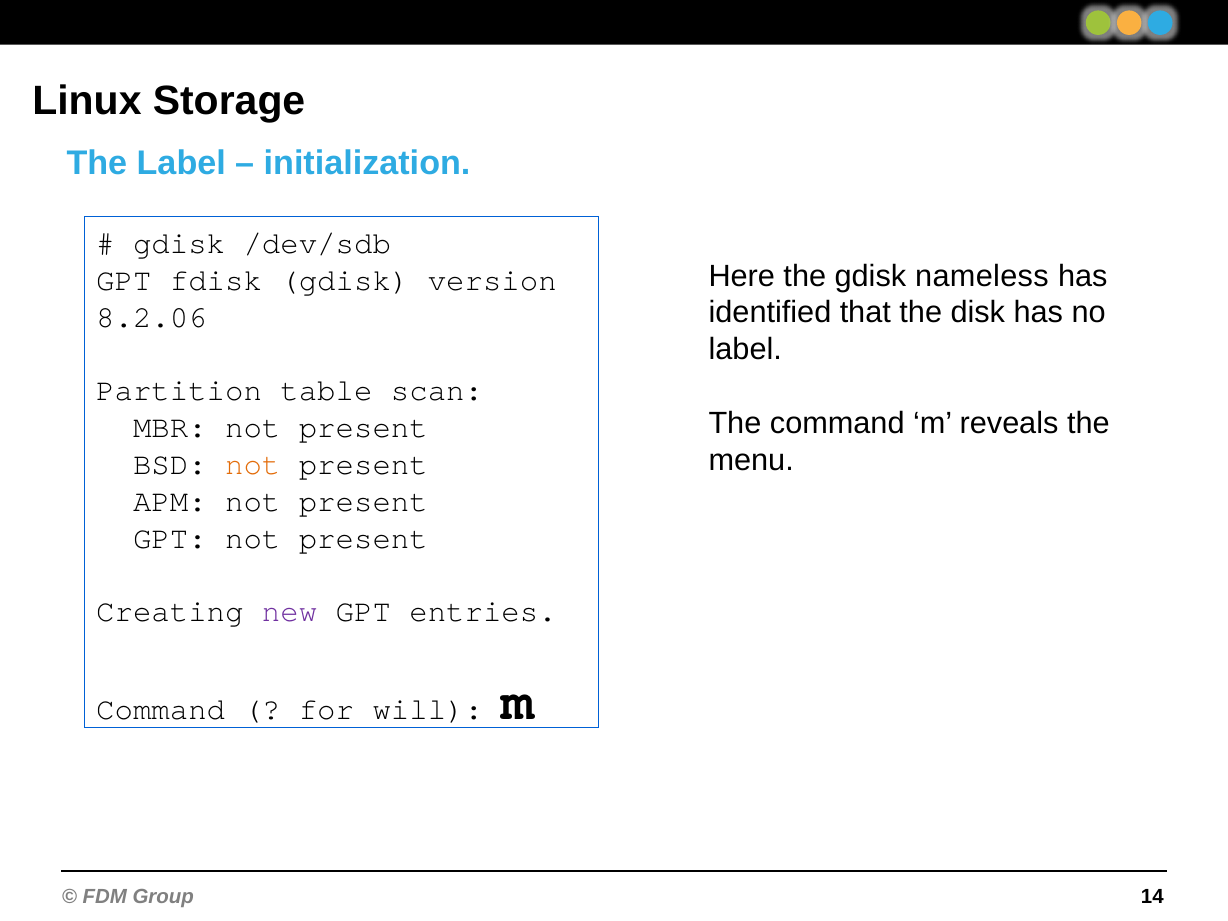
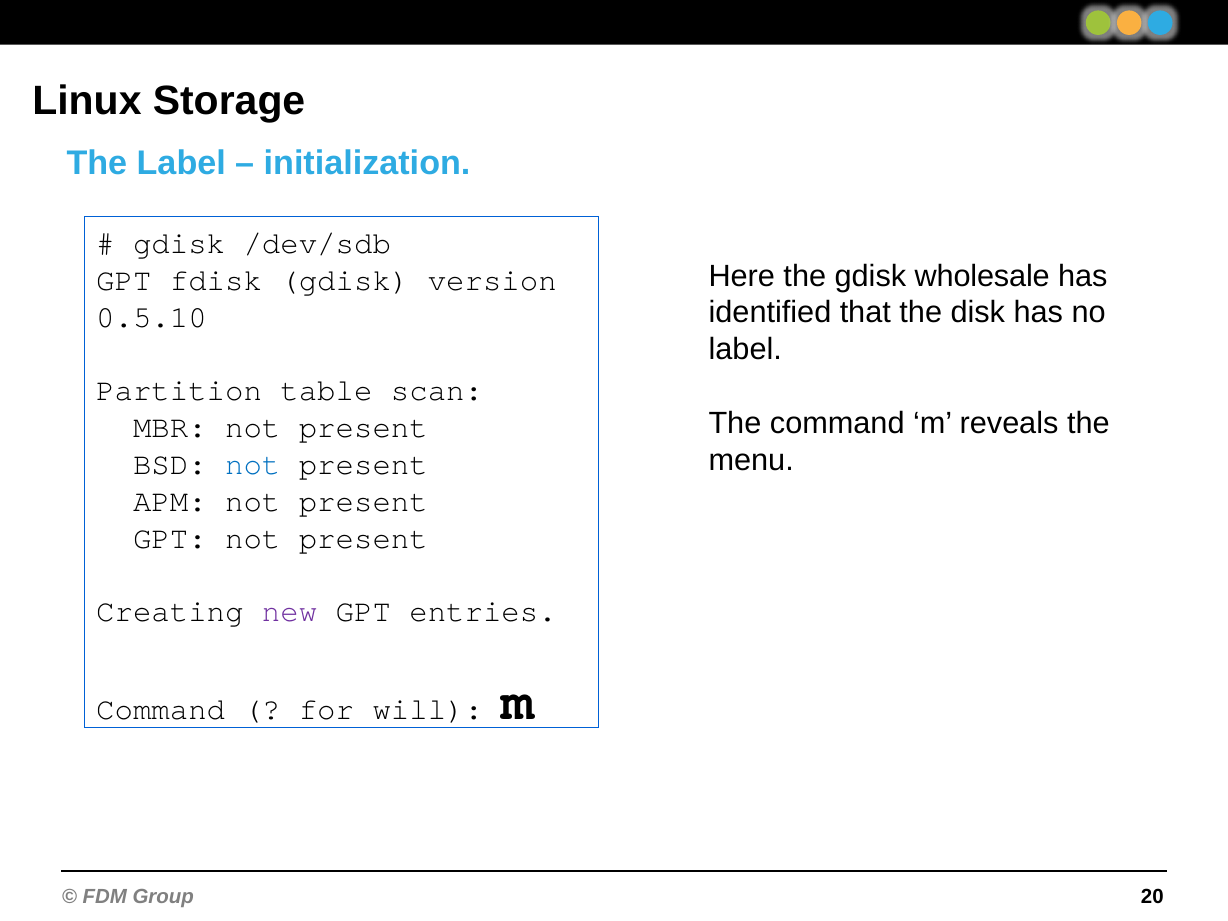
nameless: nameless -> wholesale
8.2.06: 8.2.06 -> 0.5.10
not at (253, 464) colour: orange -> blue
14: 14 -> 20
